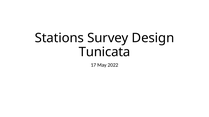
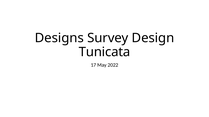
Stations: Stations -> Designs
